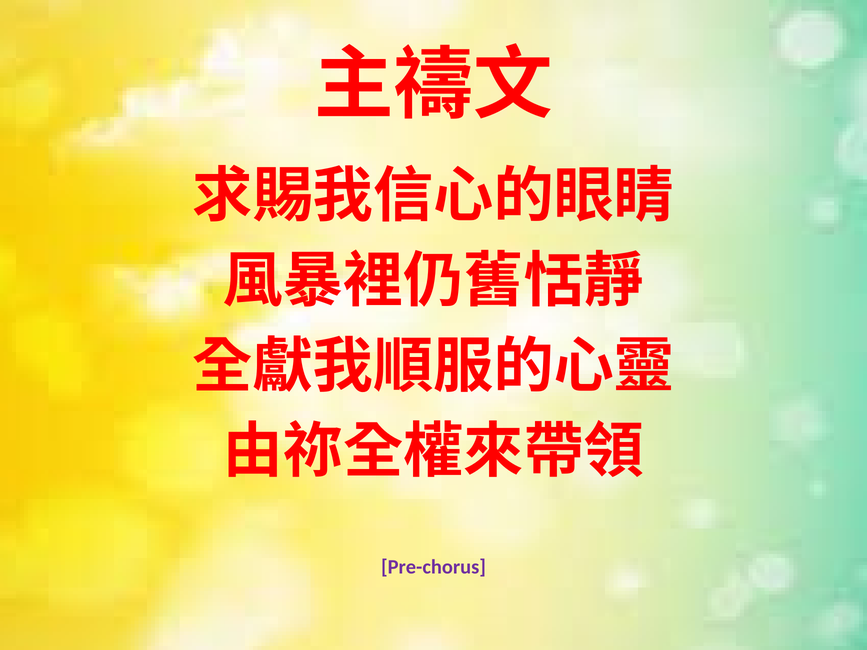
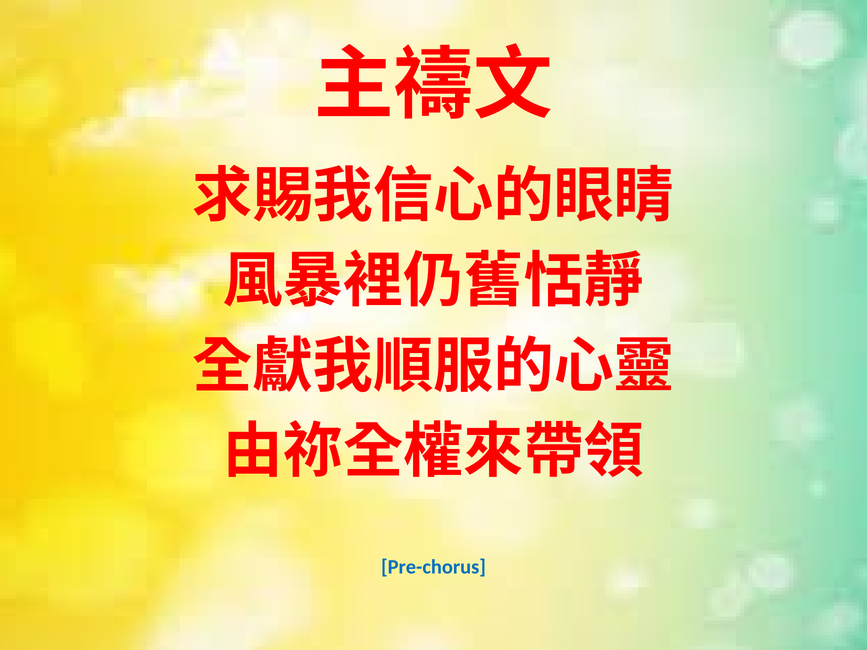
Pre-chorus colour: purple -> blue
